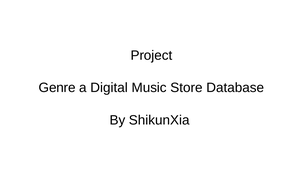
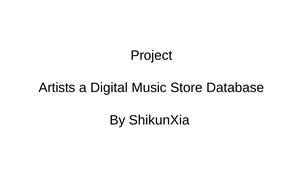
Genre: Genre -> Artists
